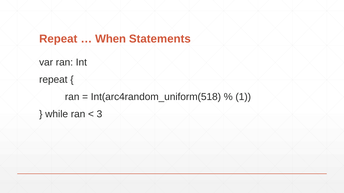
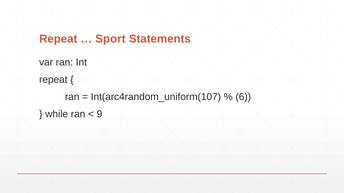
When: When -> Sport
Int(arc4random_uniform(518: Int(arc4random_uniform(518 -> Int(arc4random_uniform(107
1: 1 -> 6
3: 3 -> 9
